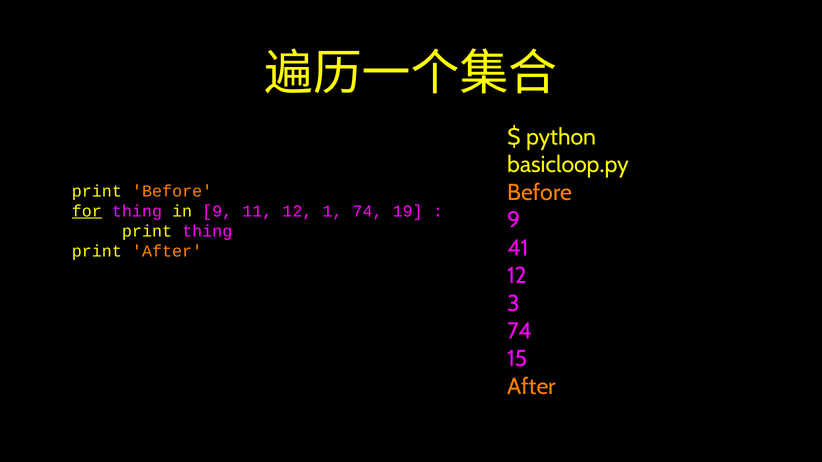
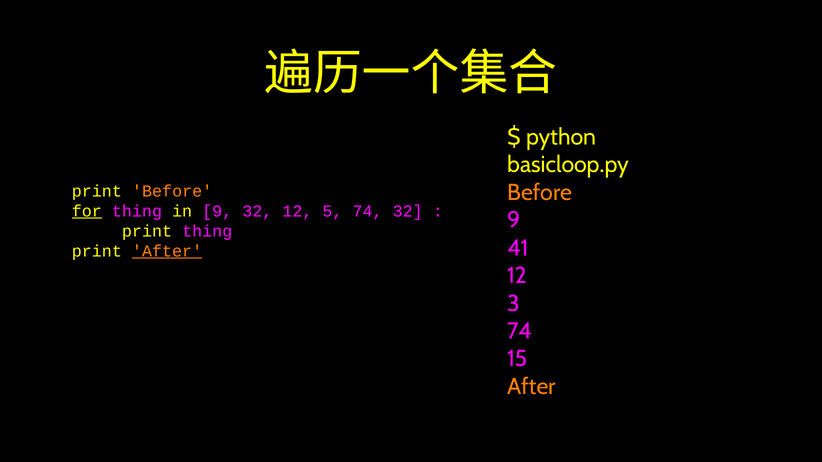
9 11: 11 -> 32
1: 1 -> 5
74 19: 19 -> 32
After at (167, 251) underline: none -> present
